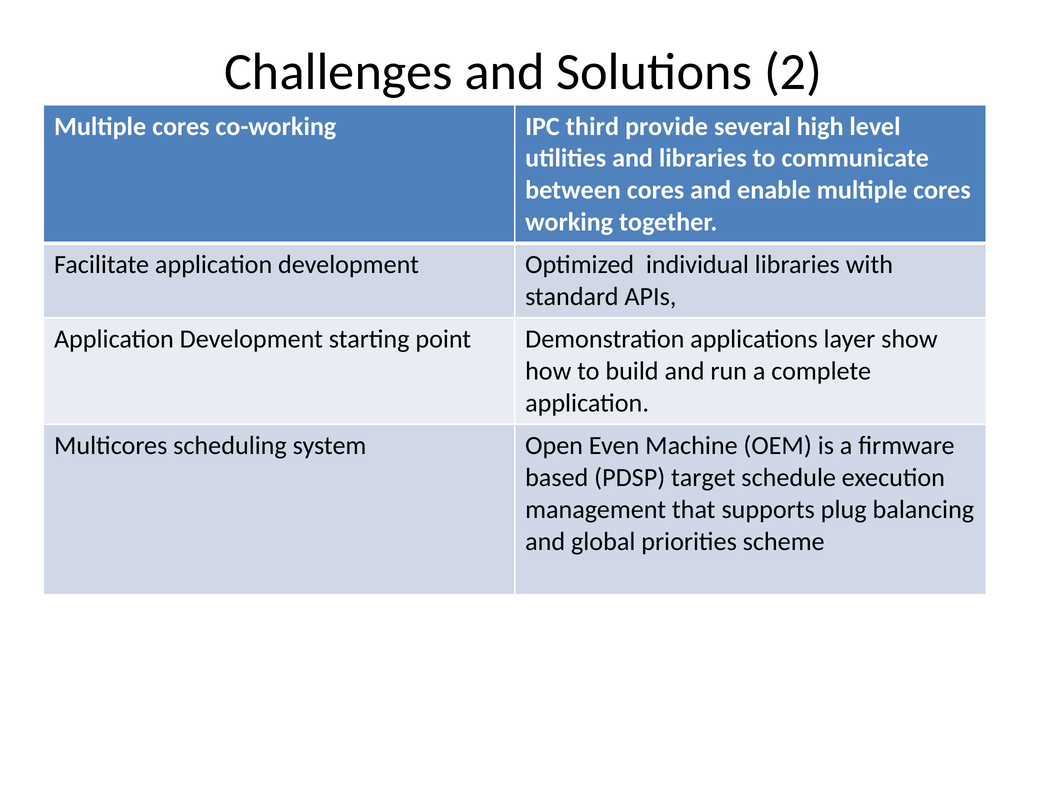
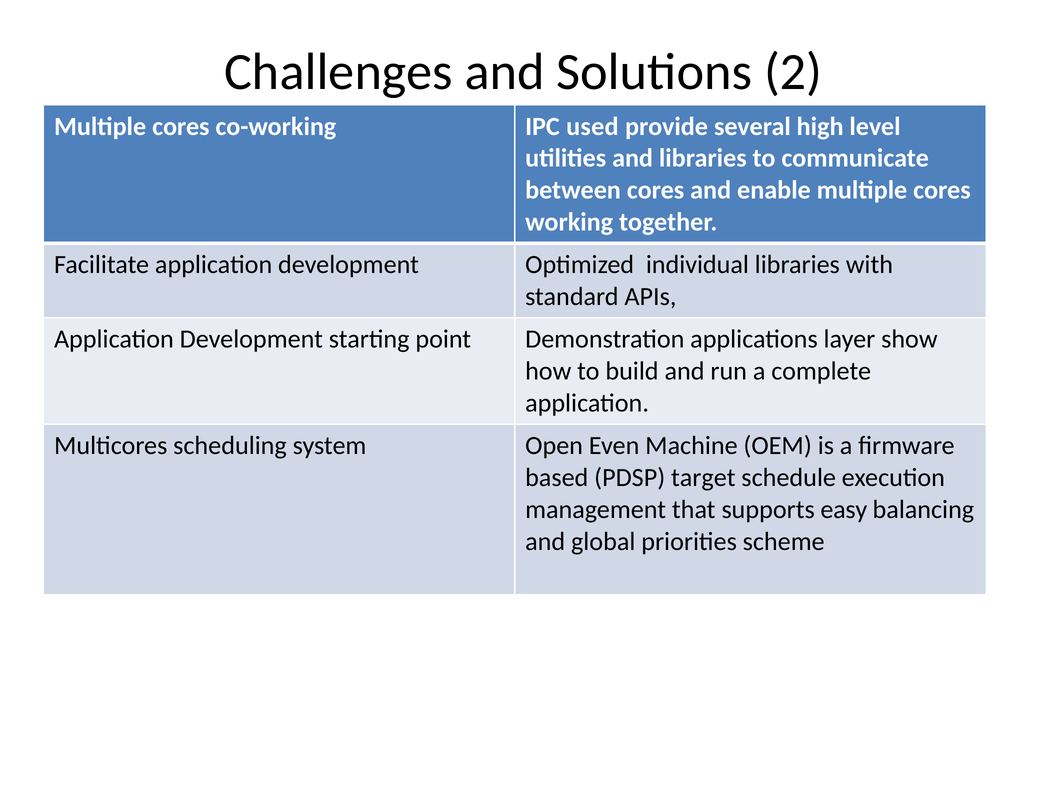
third: third -> used
plug: plug -> easy
